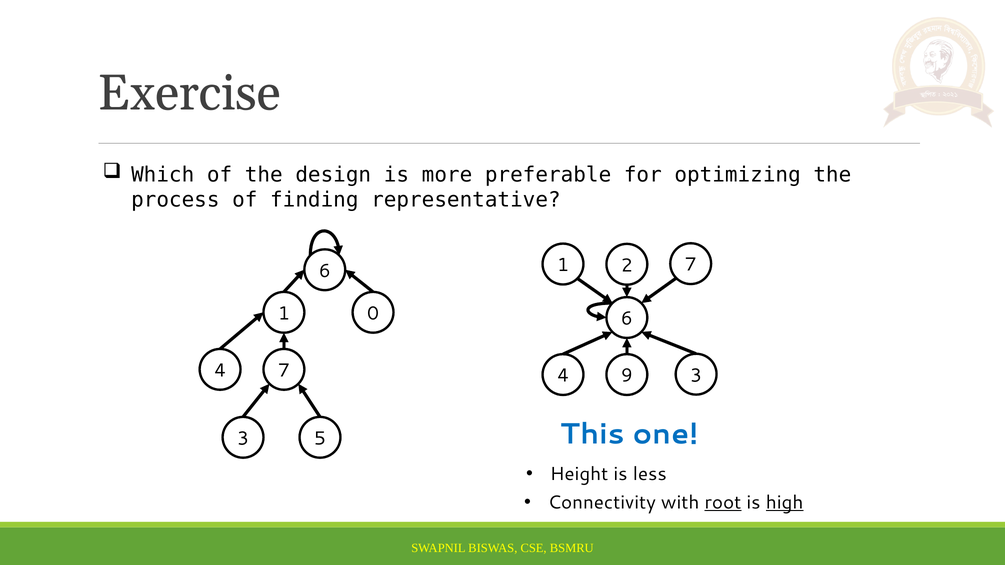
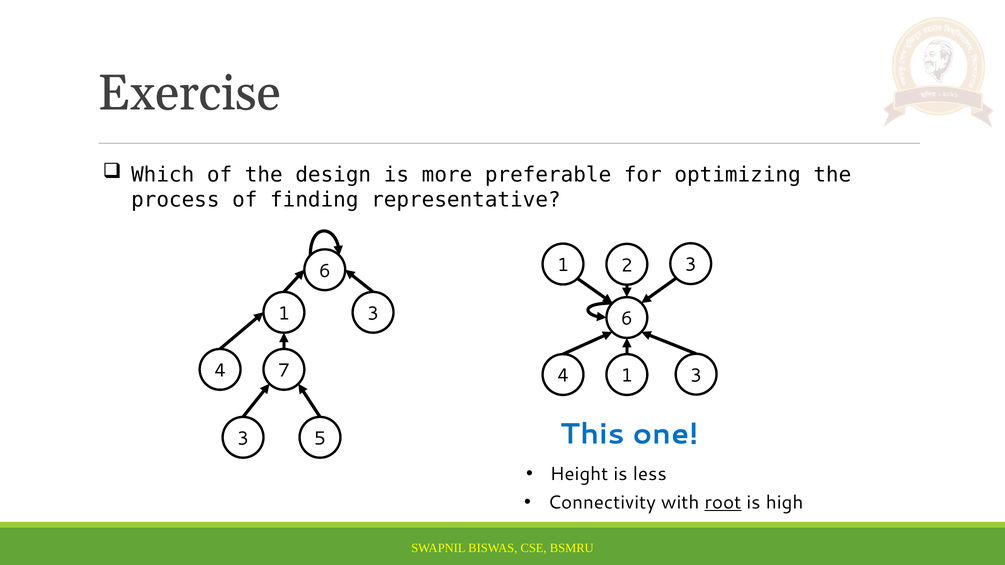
2 7: 7 -> 3
0 at (373, 314): 0 -> 3
4 9: 9 -> 1
high underline: present -> none
